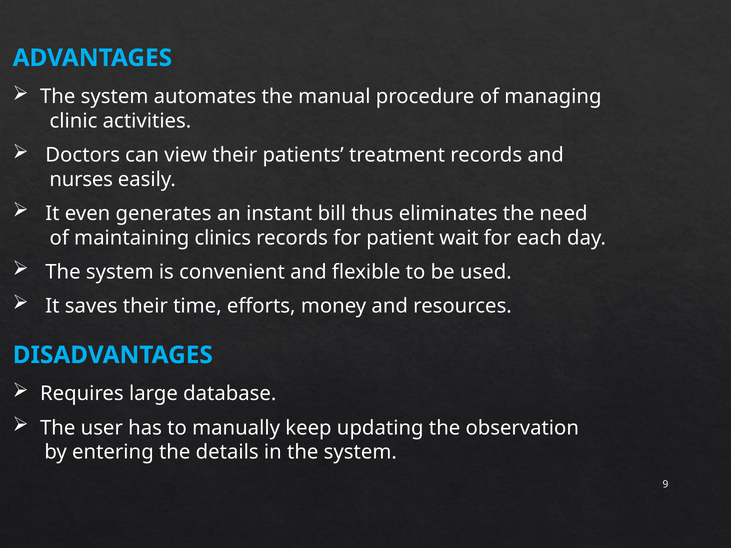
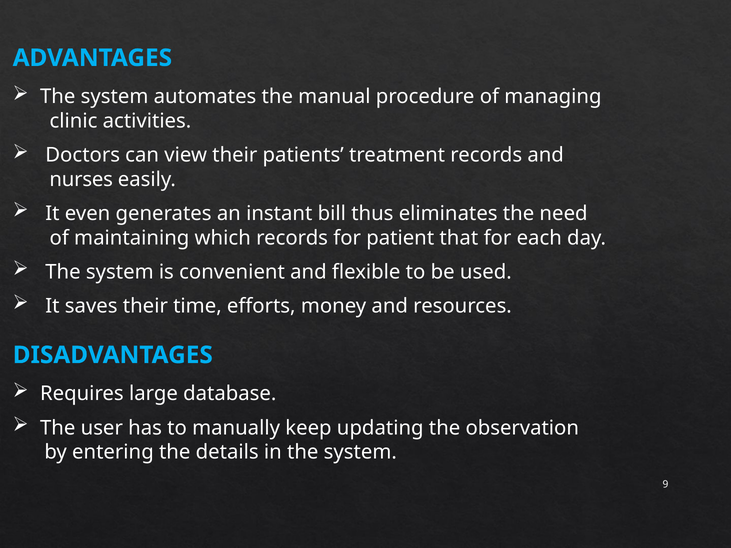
clinics: clinics -> which
wait: wait -> that
